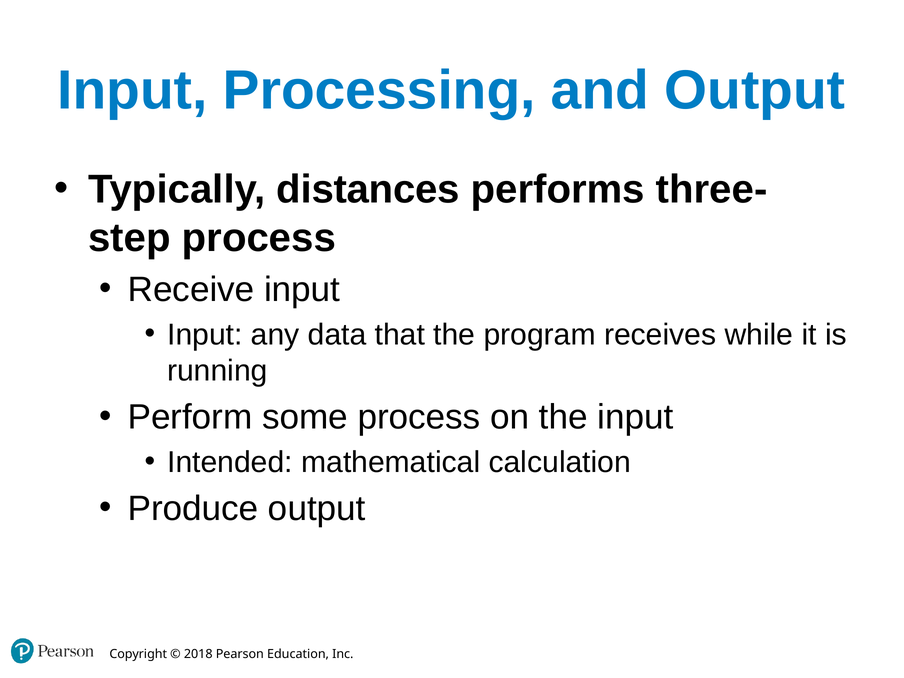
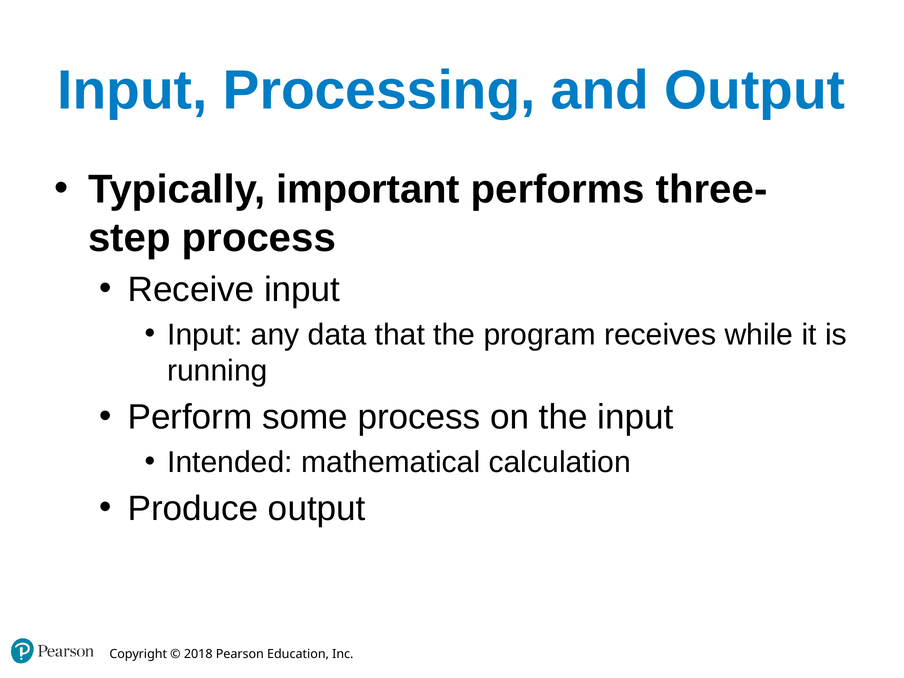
distances: distances -> important
